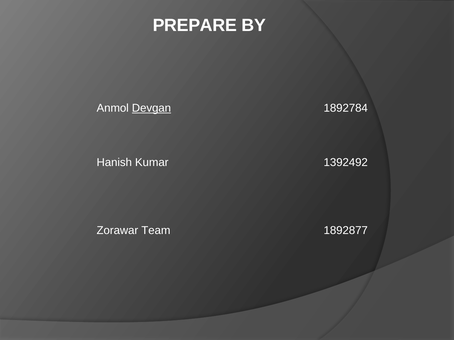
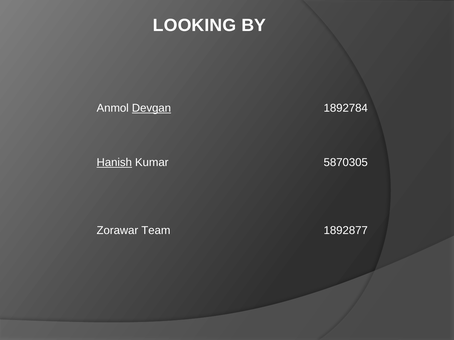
PREPARE: PREPARE -> LOOKING
Hanish underline: none -> present
1392492: 1392492 -> 5870305
